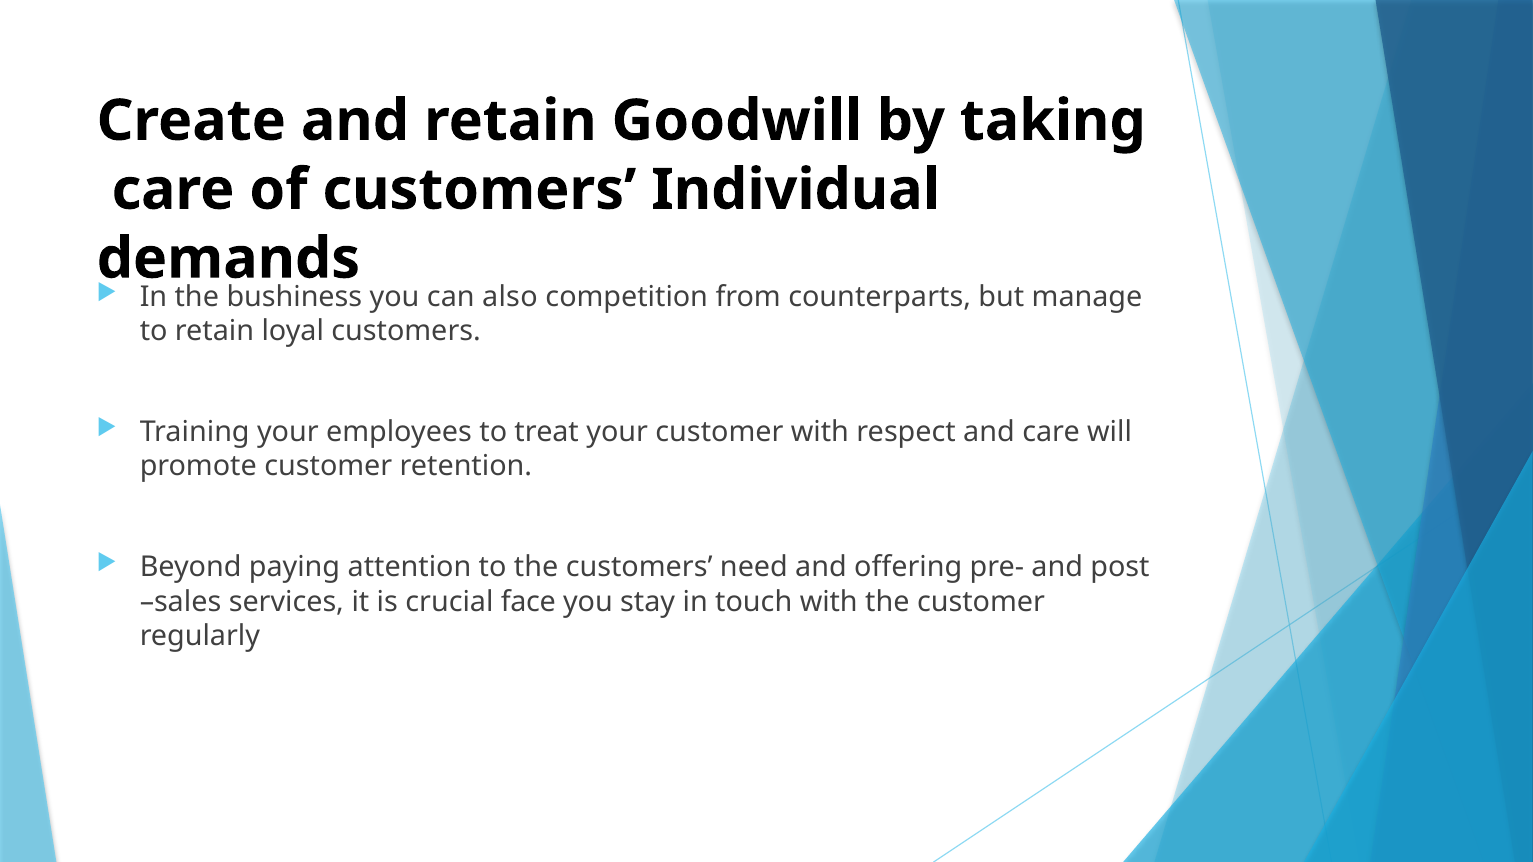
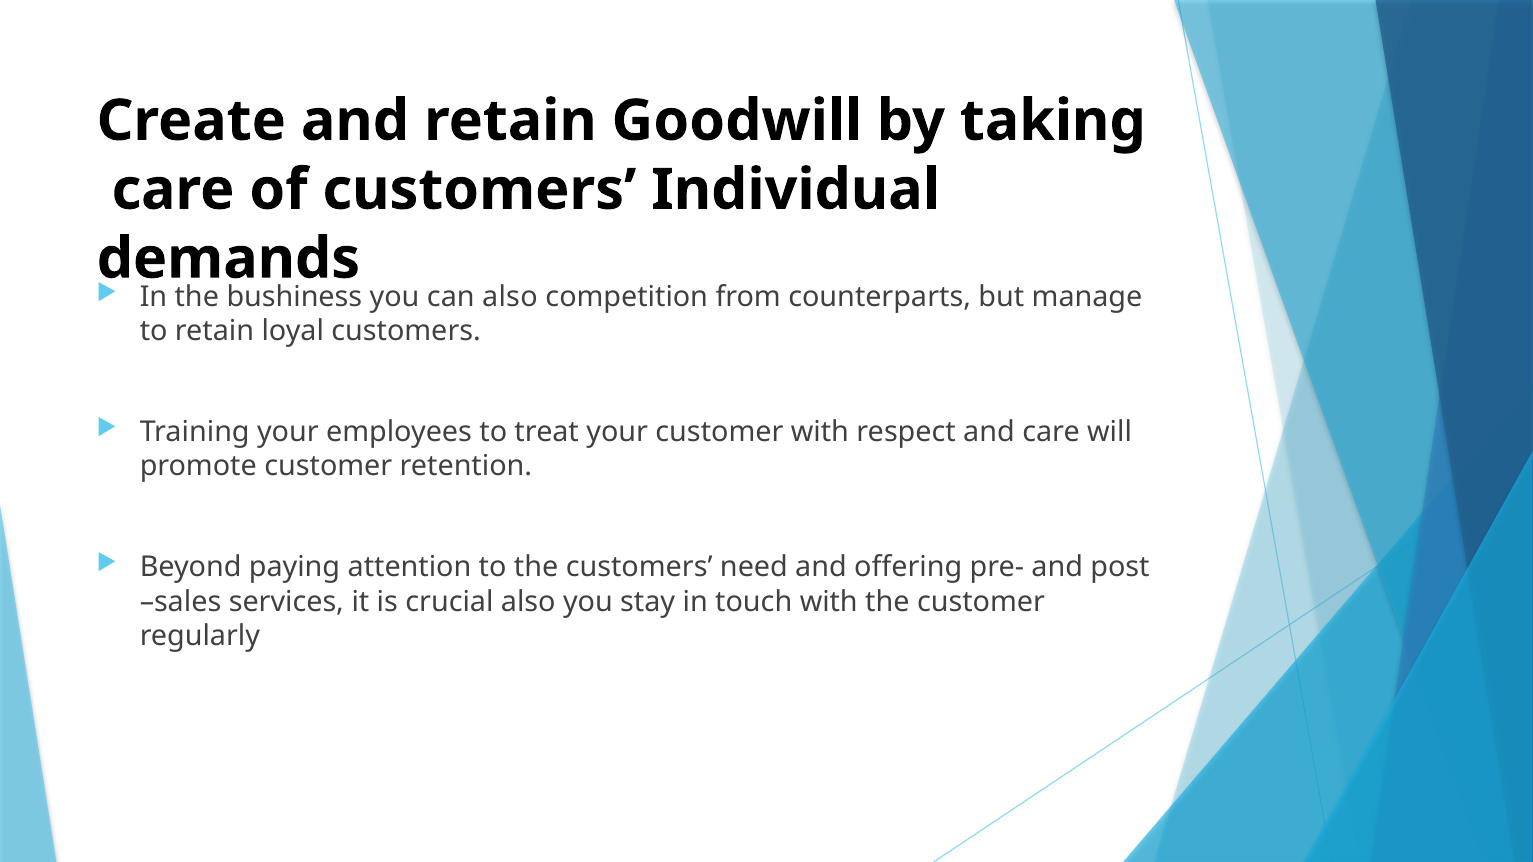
crucial face: face -> also
